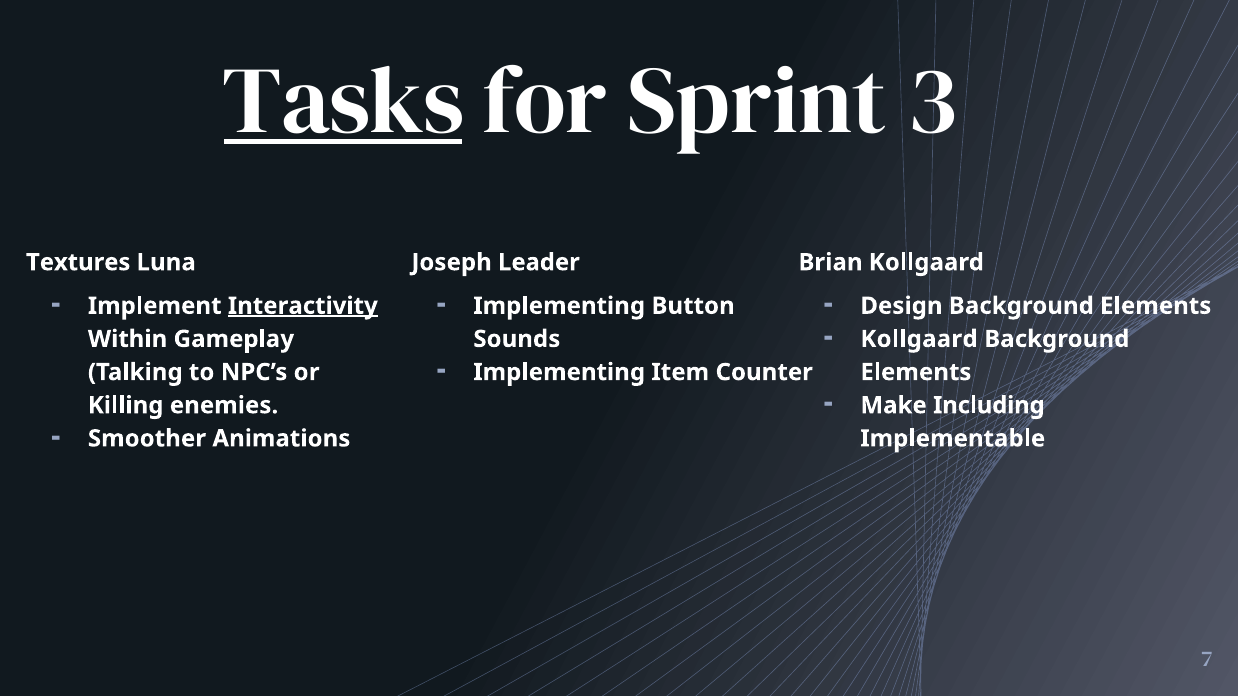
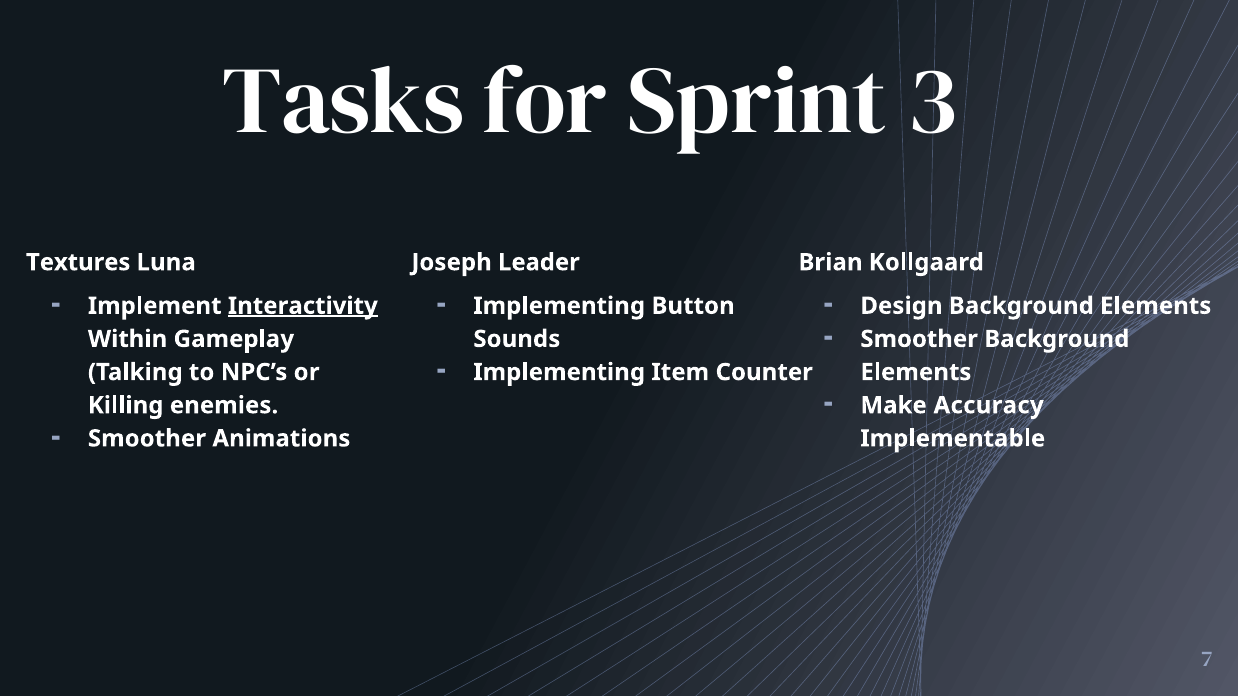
Tasks underline: present -> none
Kollgaard at (919, 339): Kollgaard -> Smoother
Including: Including -> Accuracy
